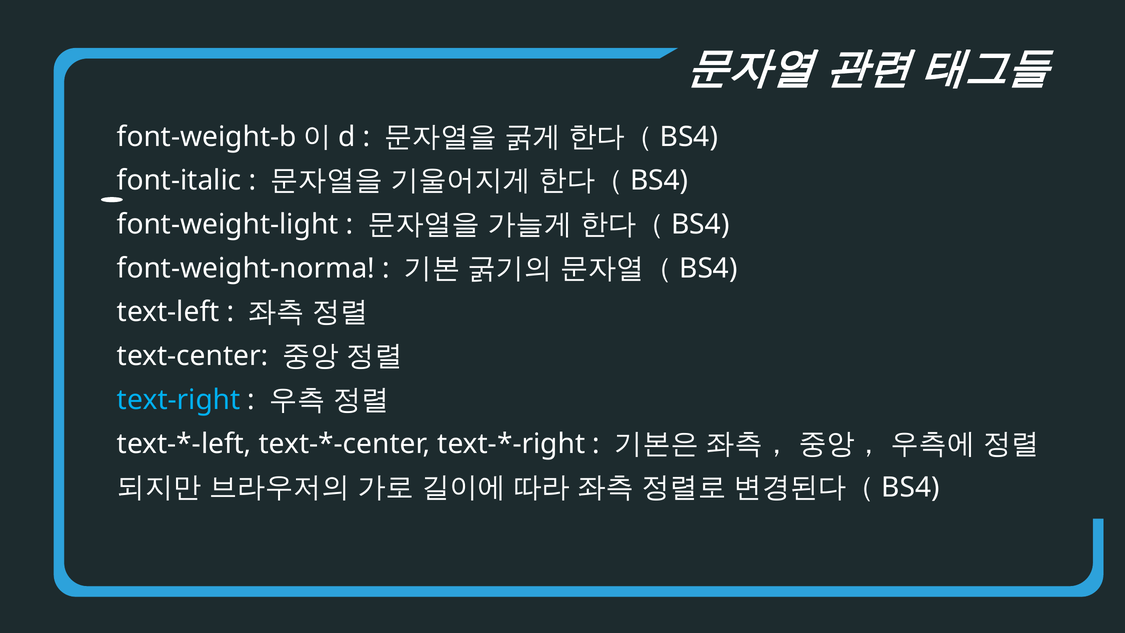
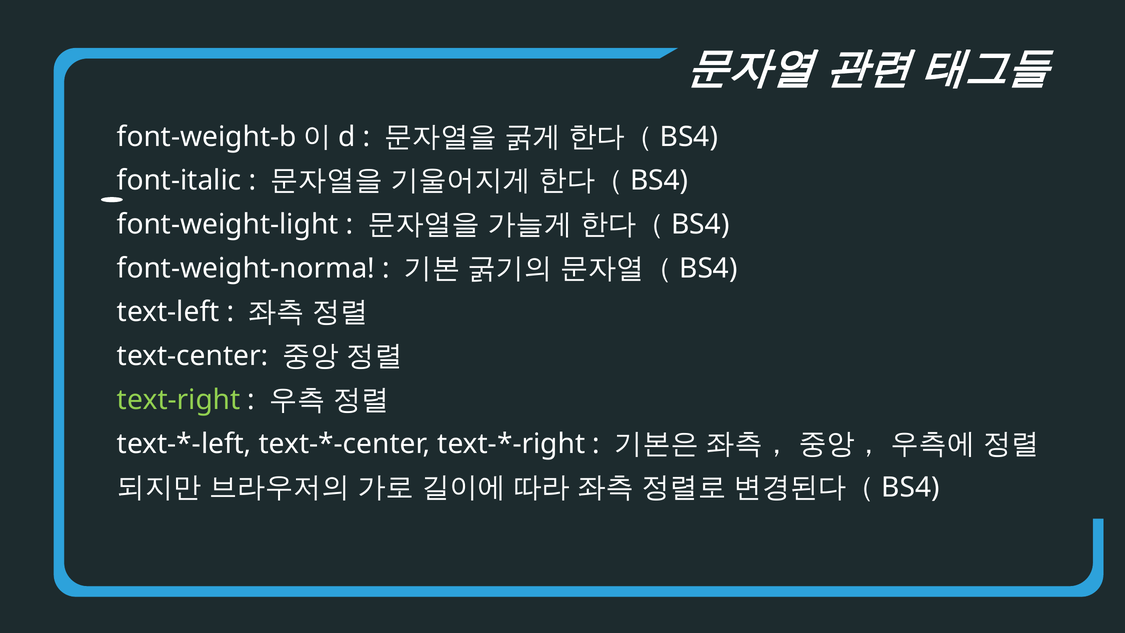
text-right colour: light blue -> light green
